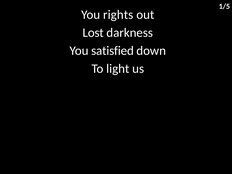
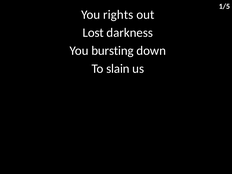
satisfied: satisfied -> bursting
light: light -> slain
